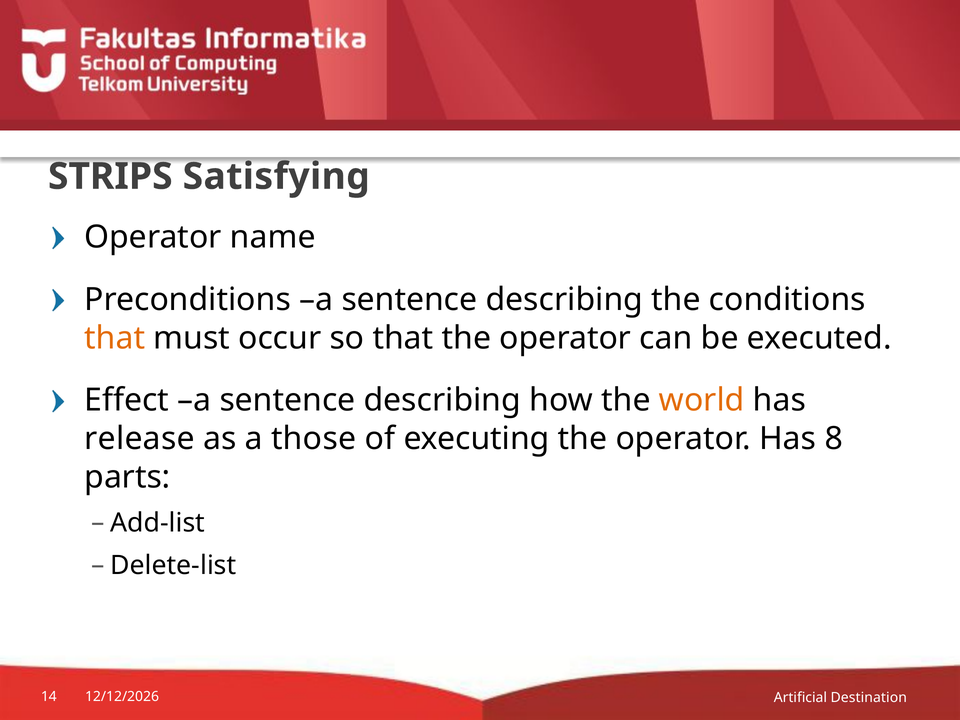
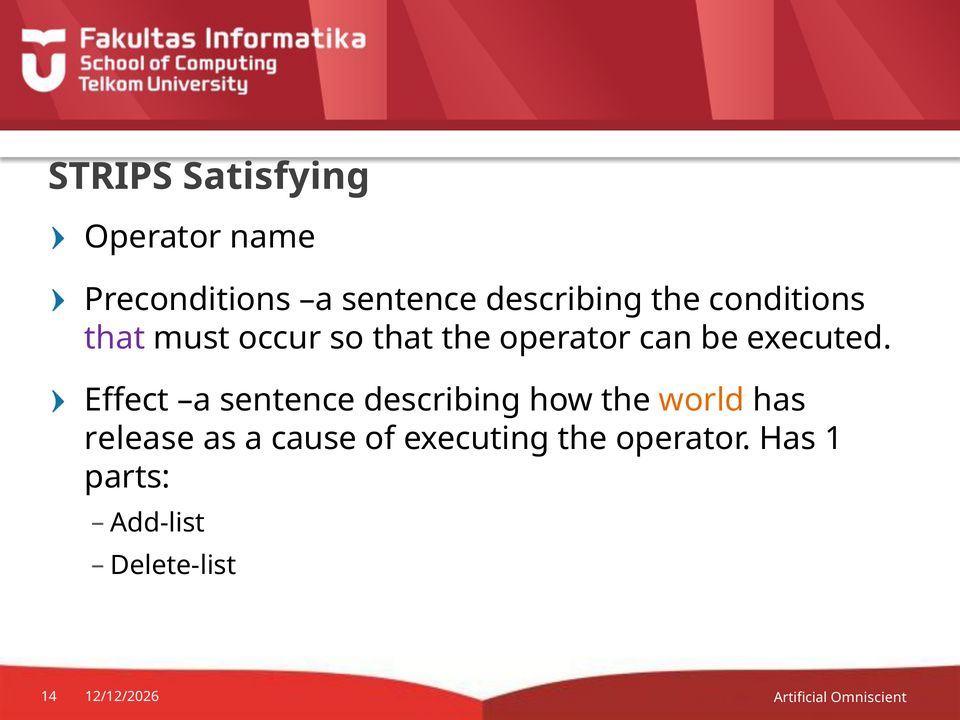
that at (115, 338) colour: orange -> purple
those: those -> cause
8: 8 -> 1
Destination: Destination -> Omniscient
